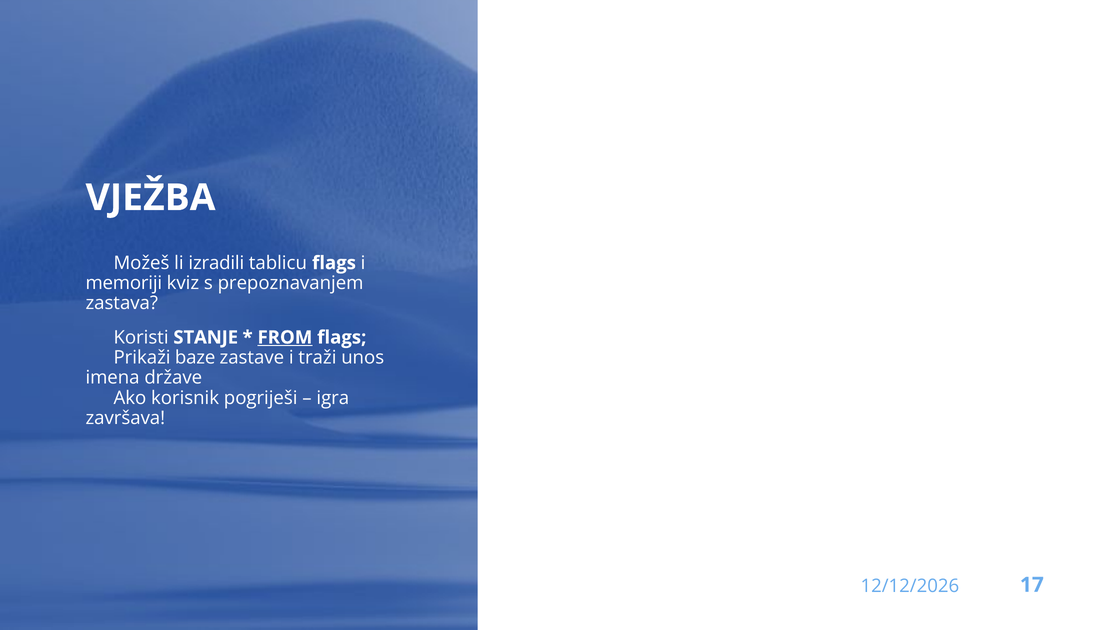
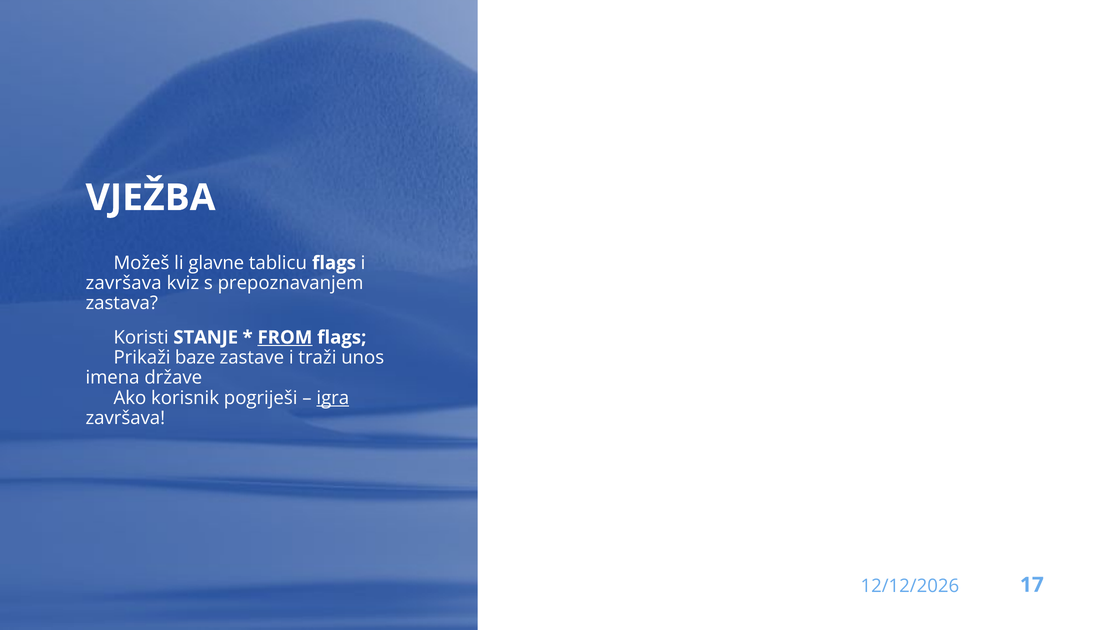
izradili: izradili -> glavne
memoriji at (124, 283): memoriji -> završava
igra underline: none -> present
